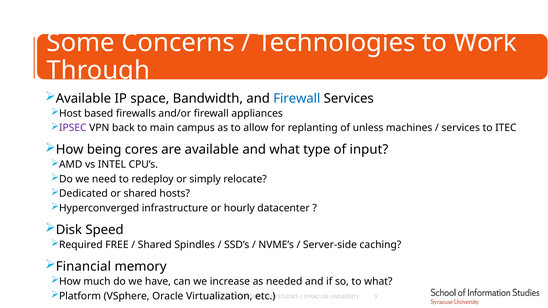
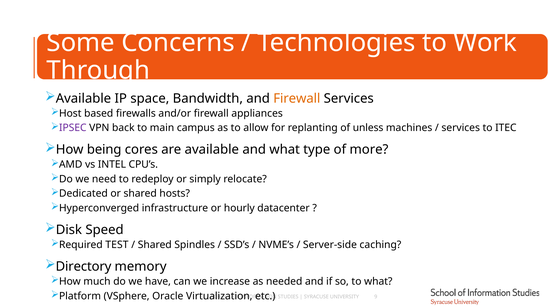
Firewall at (297, 98) colour: blue -> orange
input: input -> more
FREE: FREE -> TEST
Financial: Financial -> Directory
